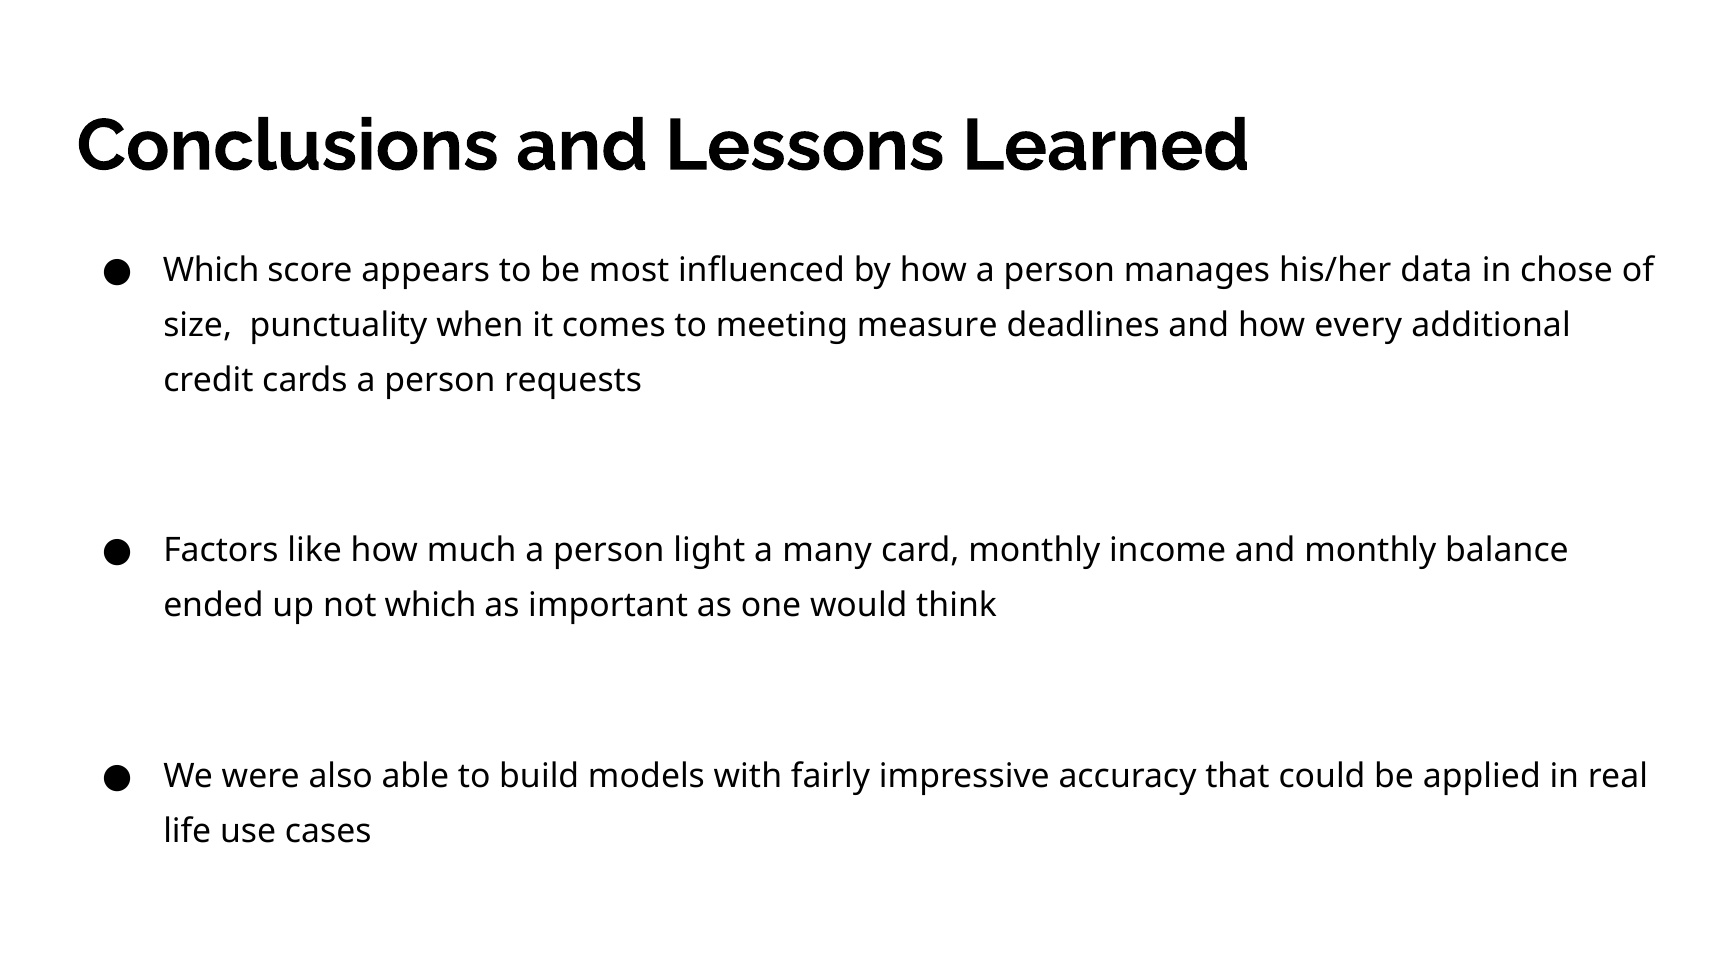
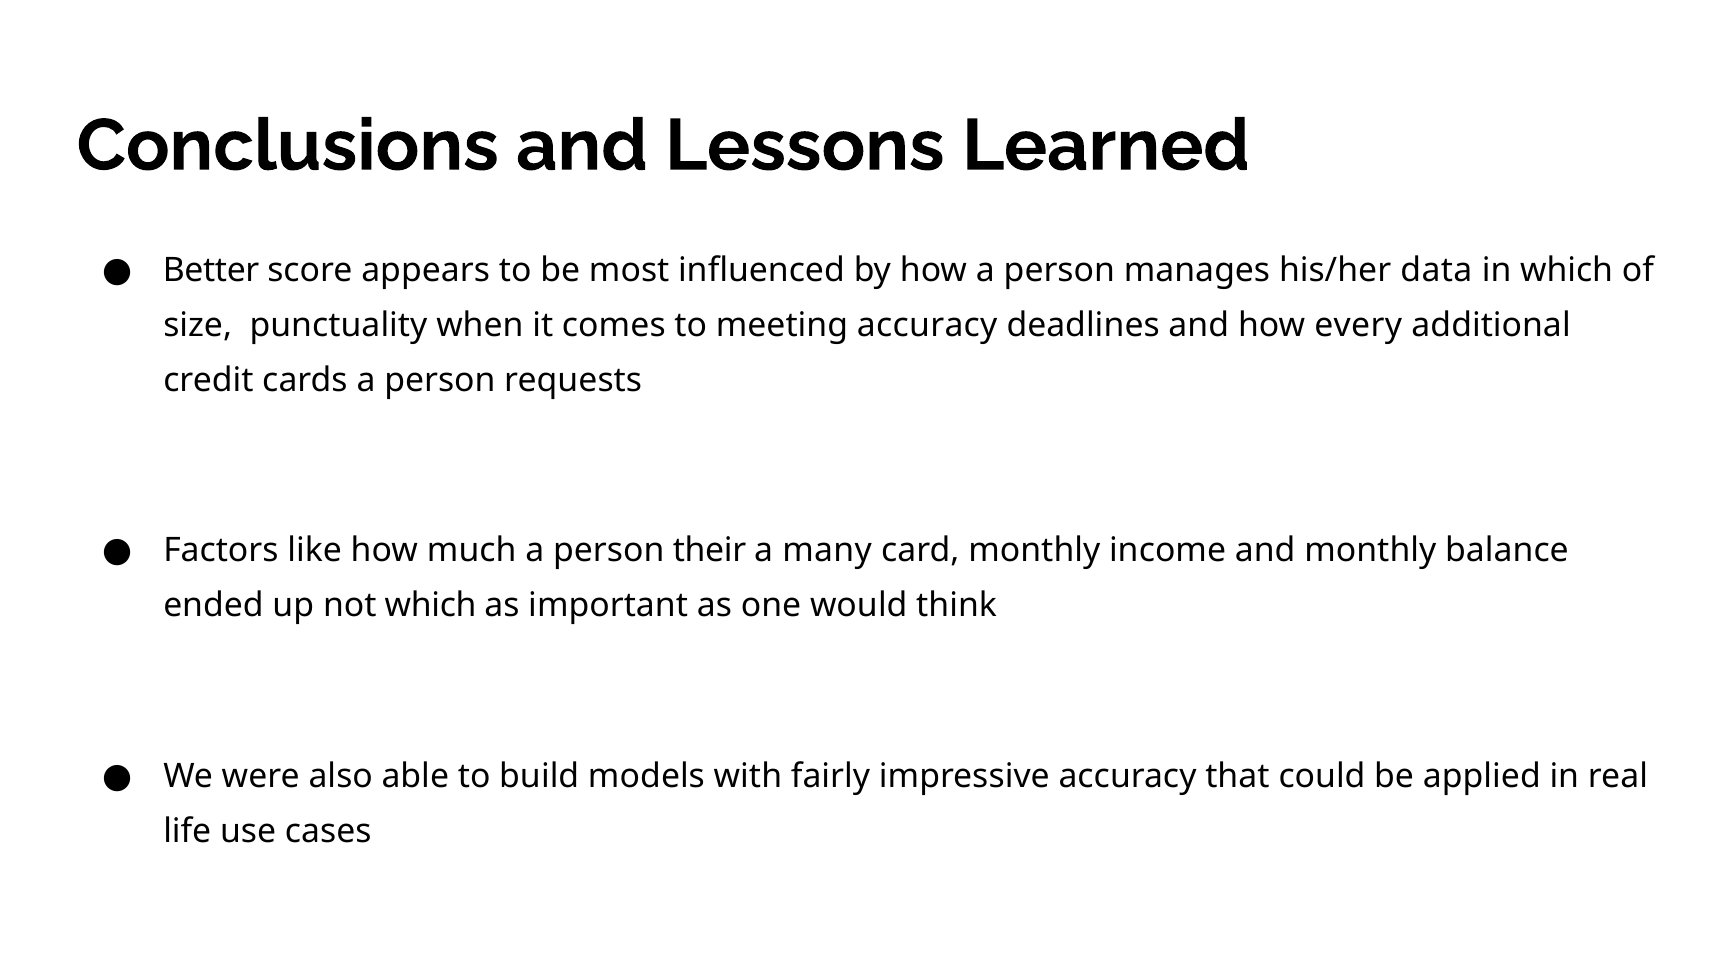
Which at (211, 270): Which -> Better
in chose: chose -> which
meeting measure: measure -> accuracy
light: light -> their
